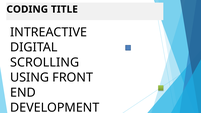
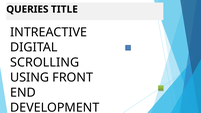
CODING: CODING -> QUERIES
